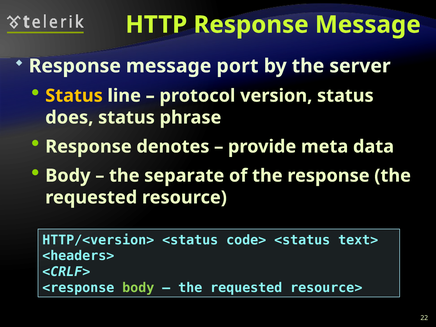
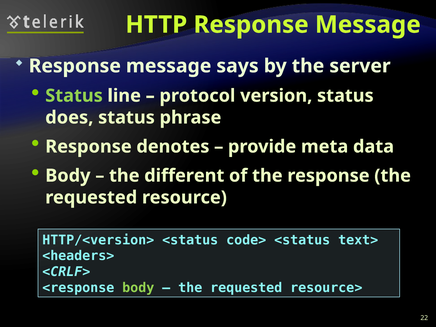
port: port -> says
Status at (74, 96) colour: yellow -> light green
separate: separate -> different
